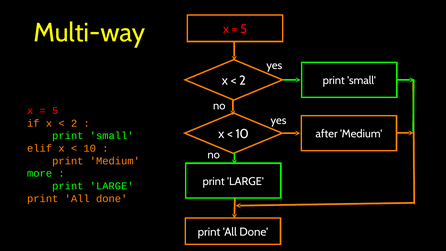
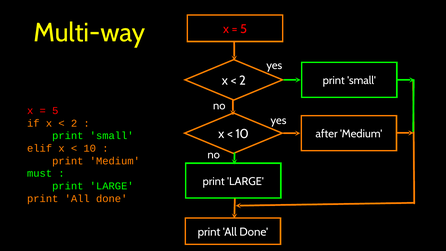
more: more -> must
